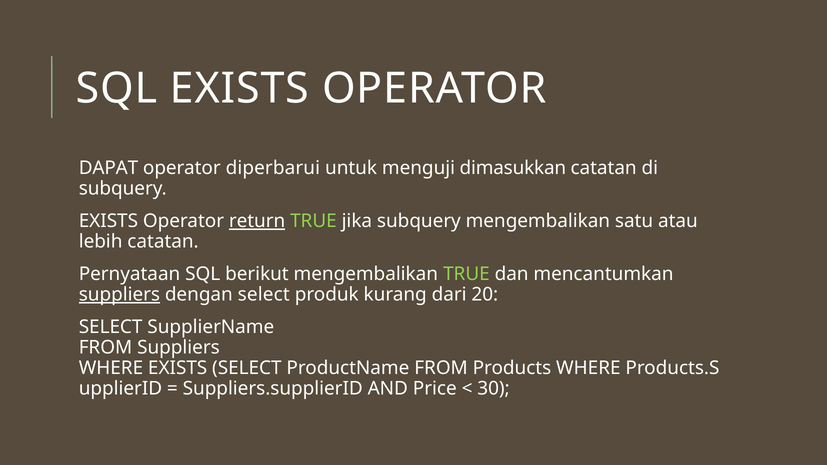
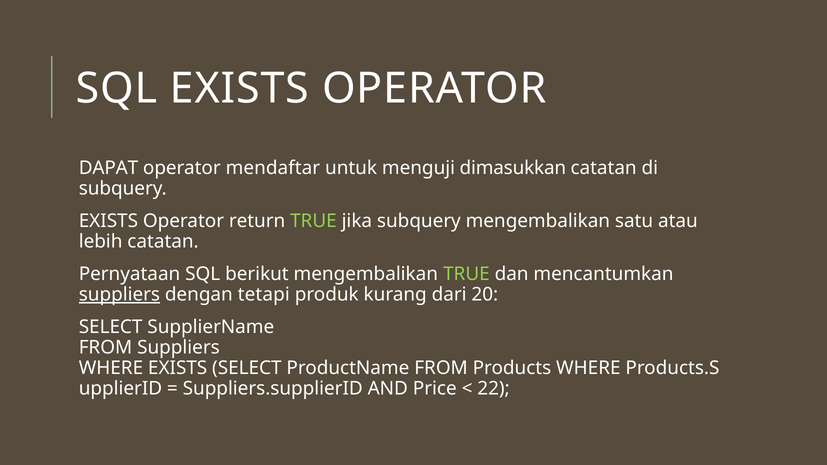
diperbarui: diperbarui -> mendaftar
return underline: present -> none
dengan select: select -> tetapi
30: 30 -> 22
